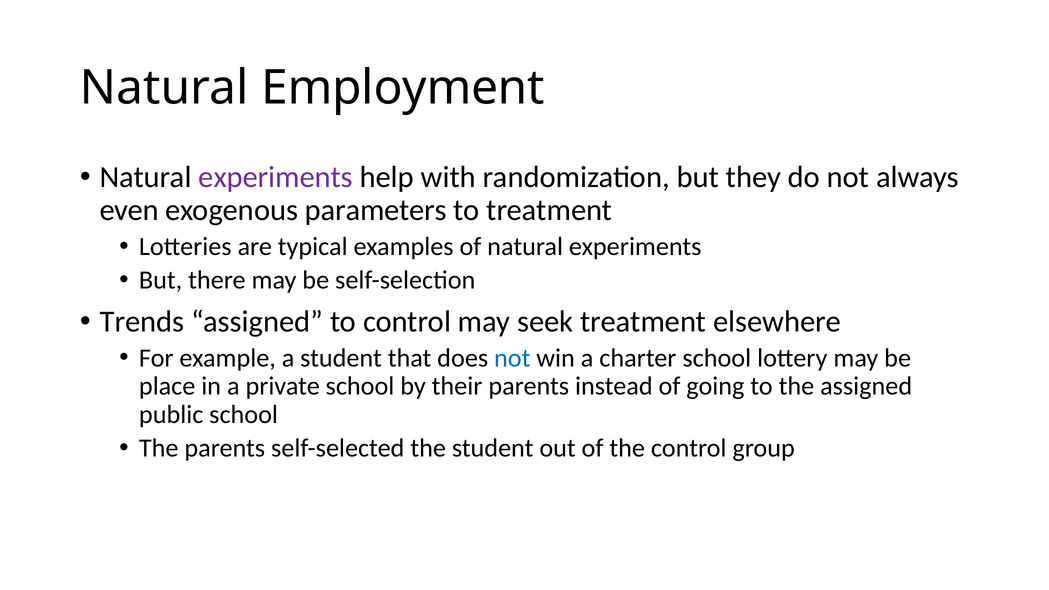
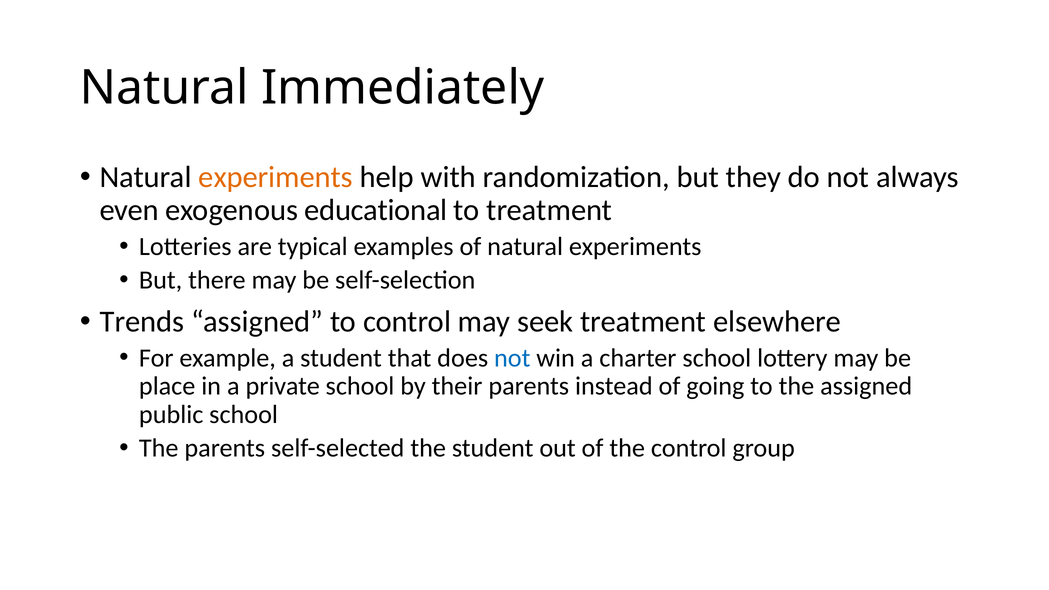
Employment: Employment -> Immediately
experiments at (276, 177) colour: purple -> orange
parameters: parameters -> educational
